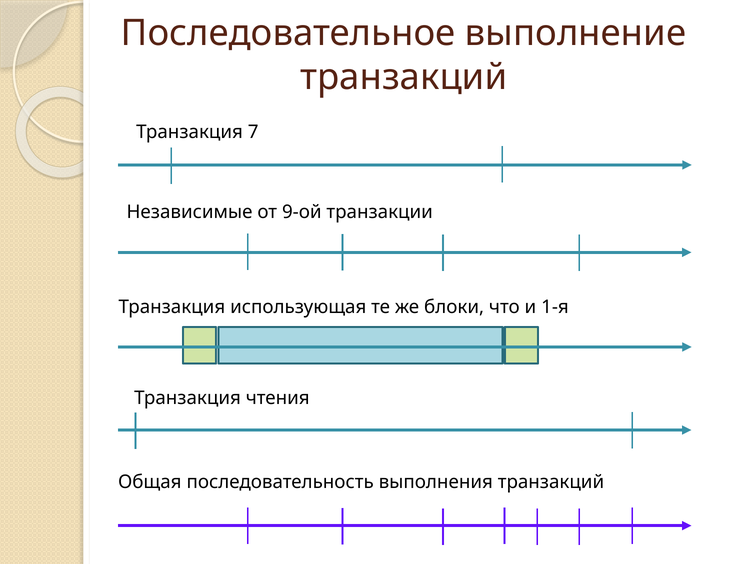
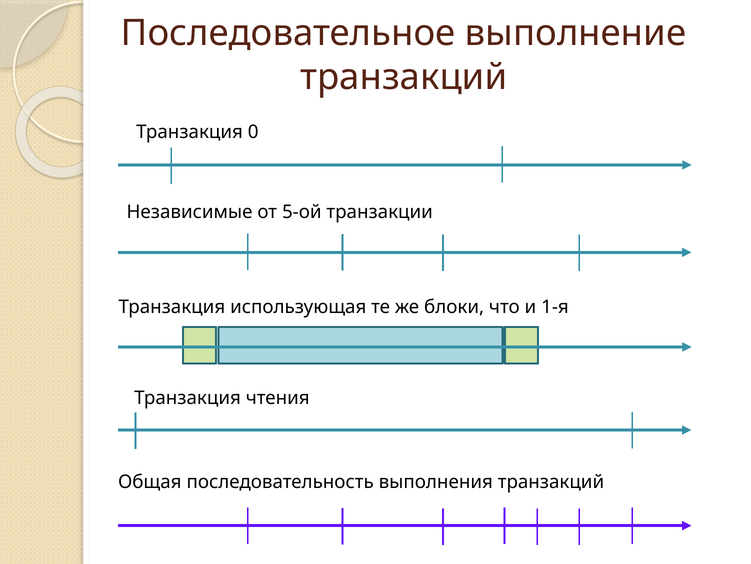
7: 7 -> 0
9-ой: 9-ой -> 5-ой
